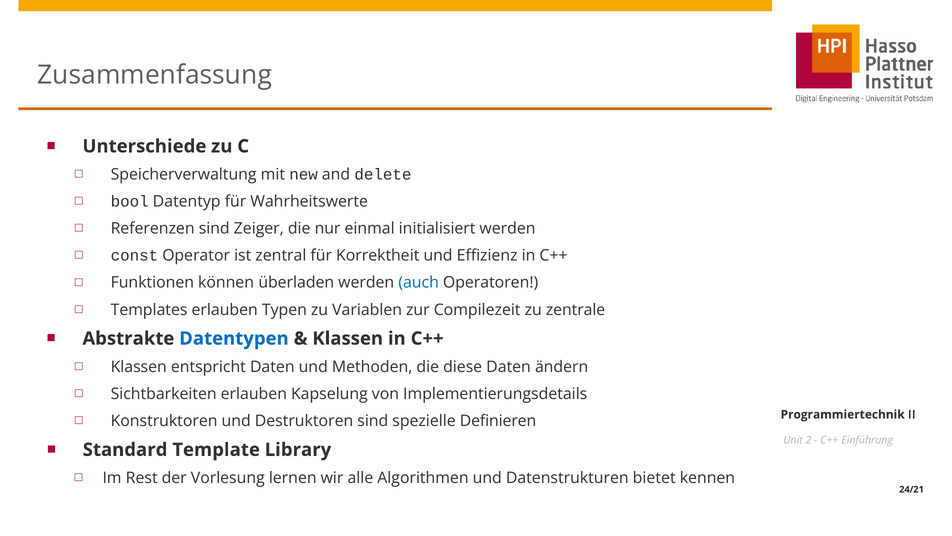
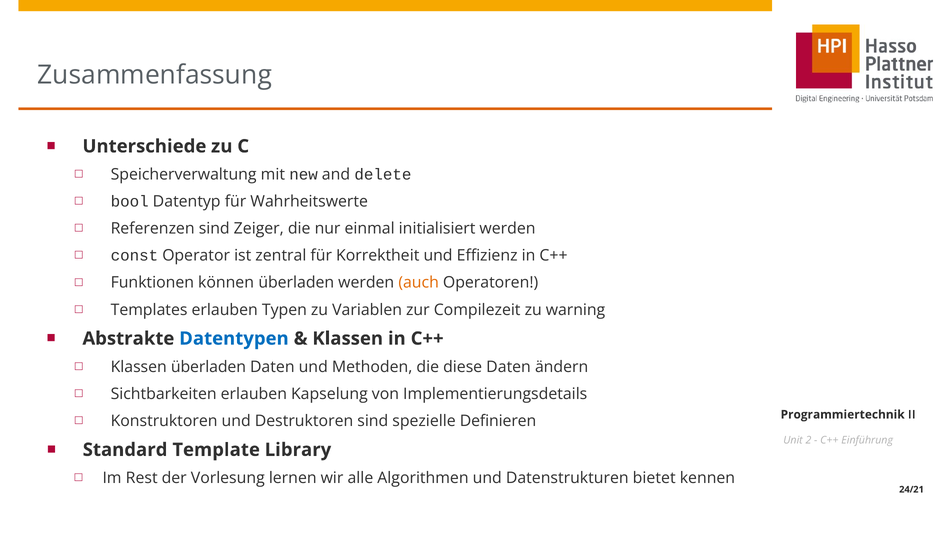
auch colour: blue -> orange
zentrale: zentrale -> warning
Klassen entspricht: entspricht -> überladen
